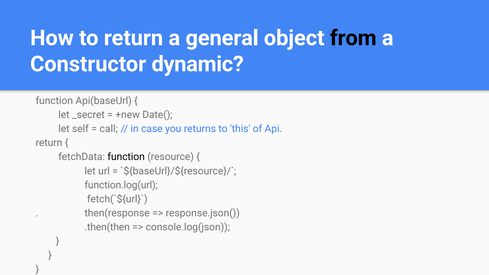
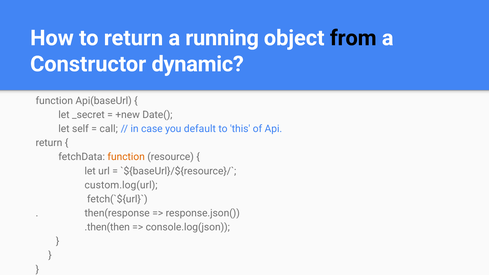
general: general -> running
returns: returns -> default
function at (126, 157) colour: black -> orange
function.log(url: function.log(url -> custom.log(url
